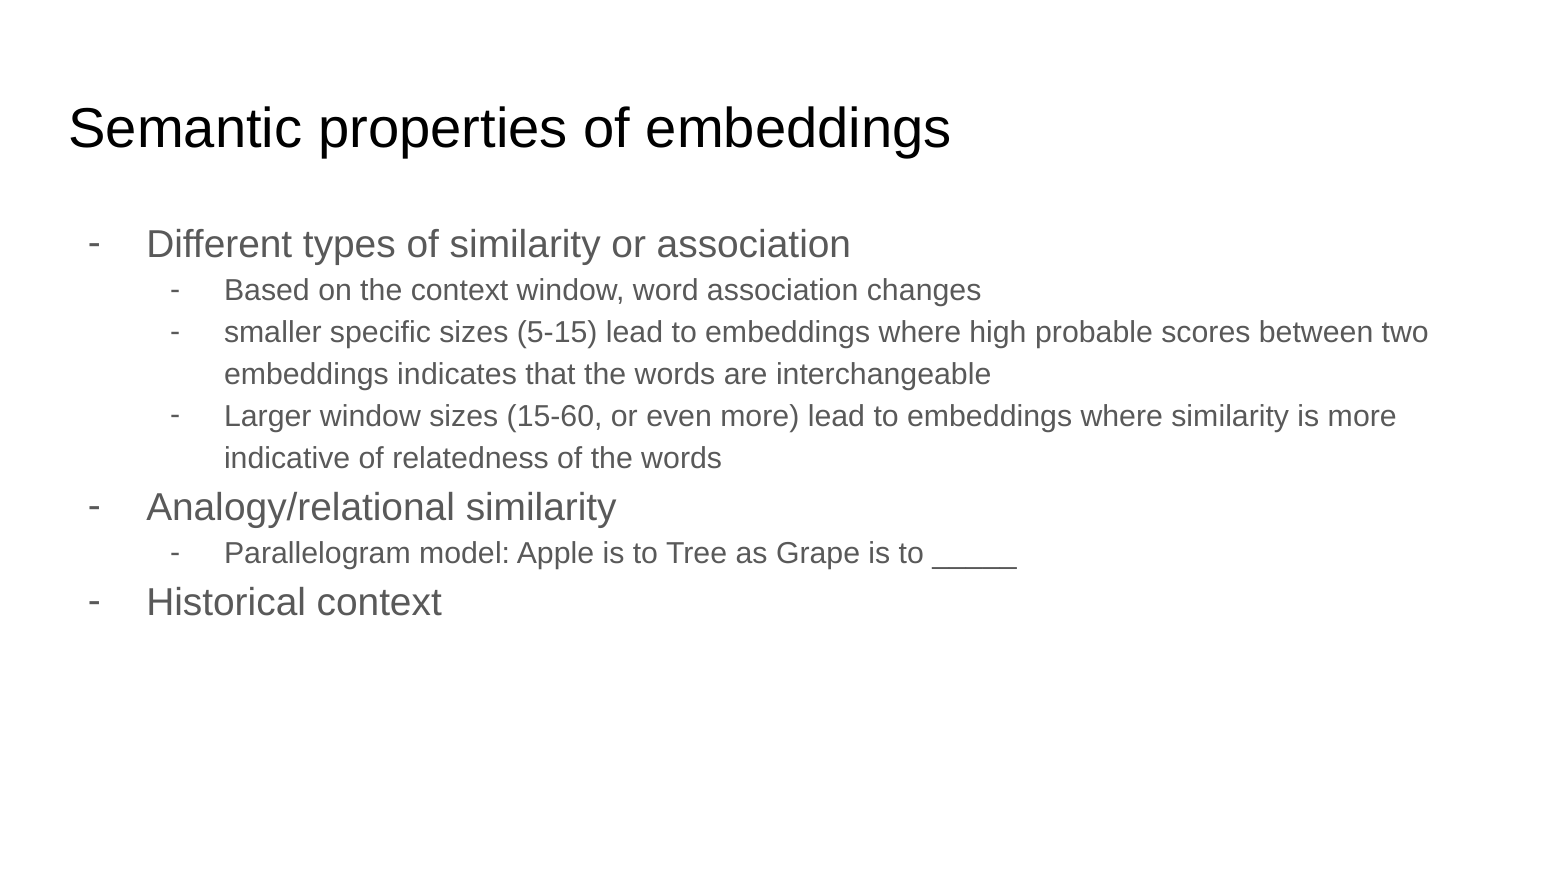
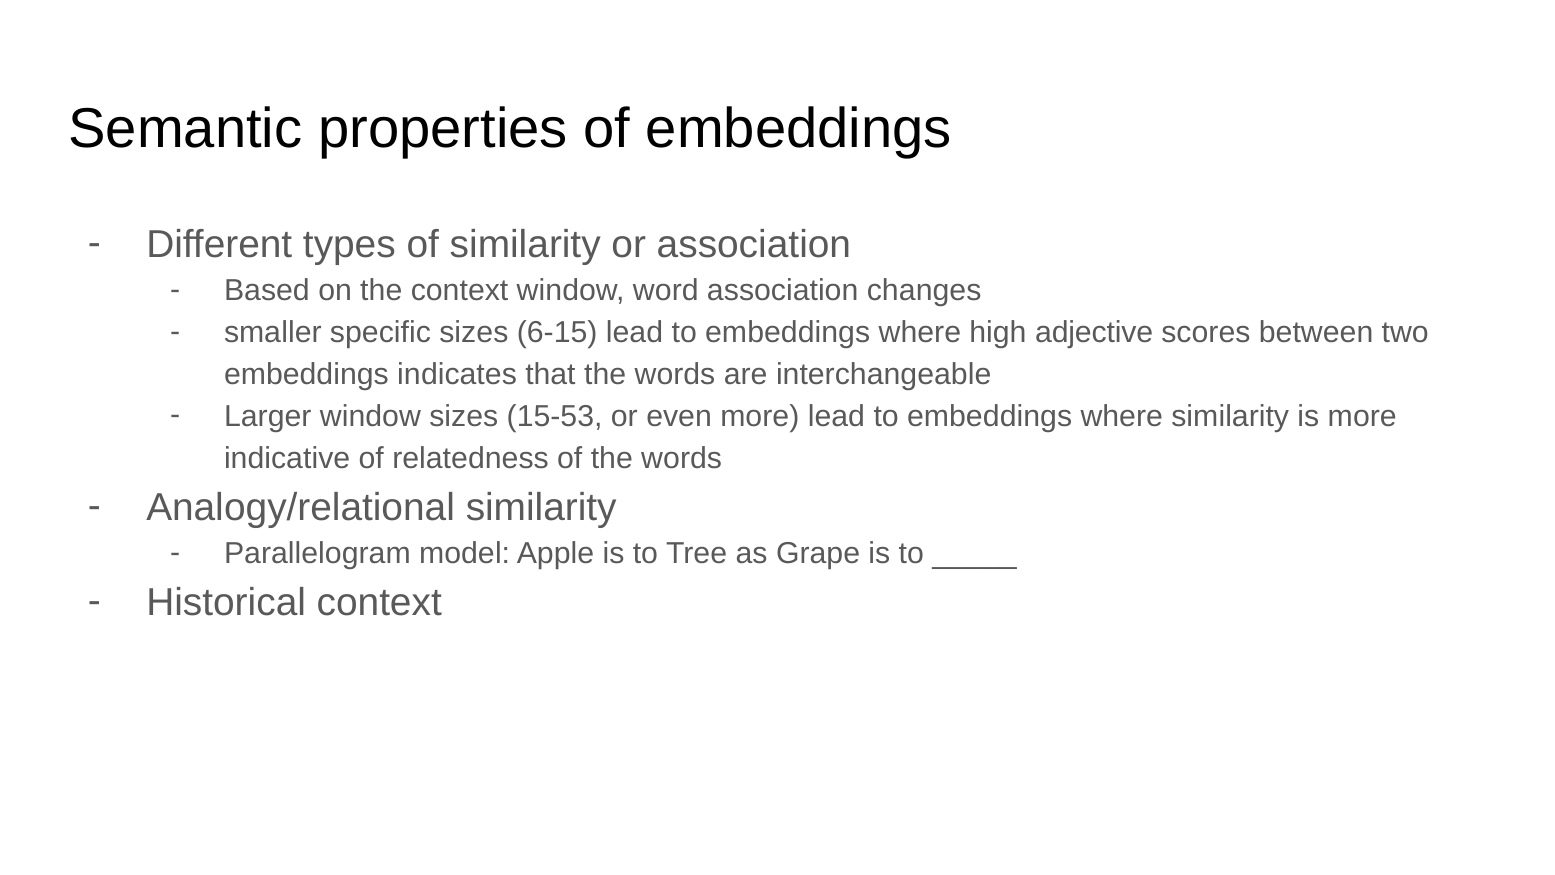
5-15: 5-15 -> 6-15
probable: probable -> adjective
15-60: 15-60 -> 15-53
